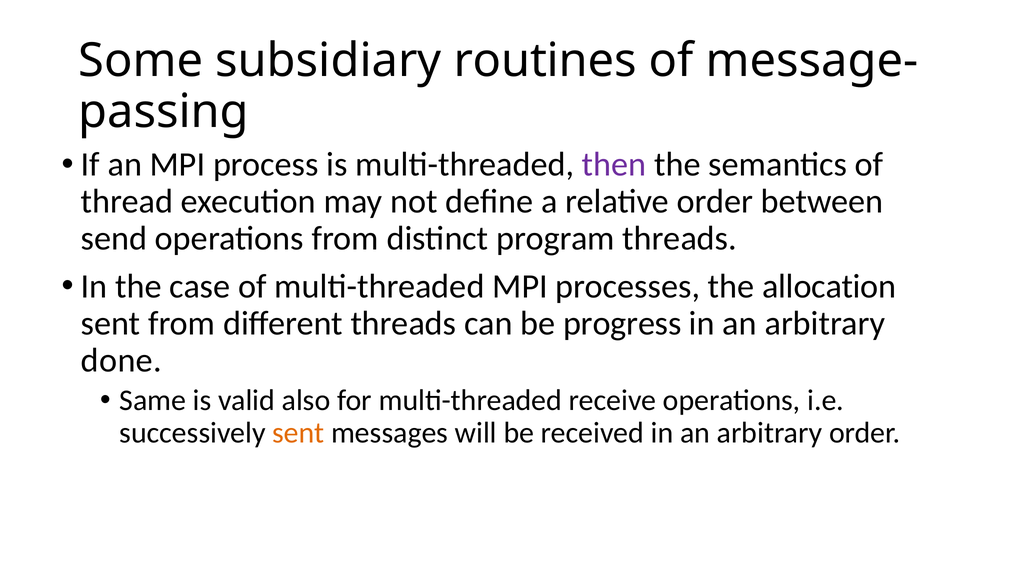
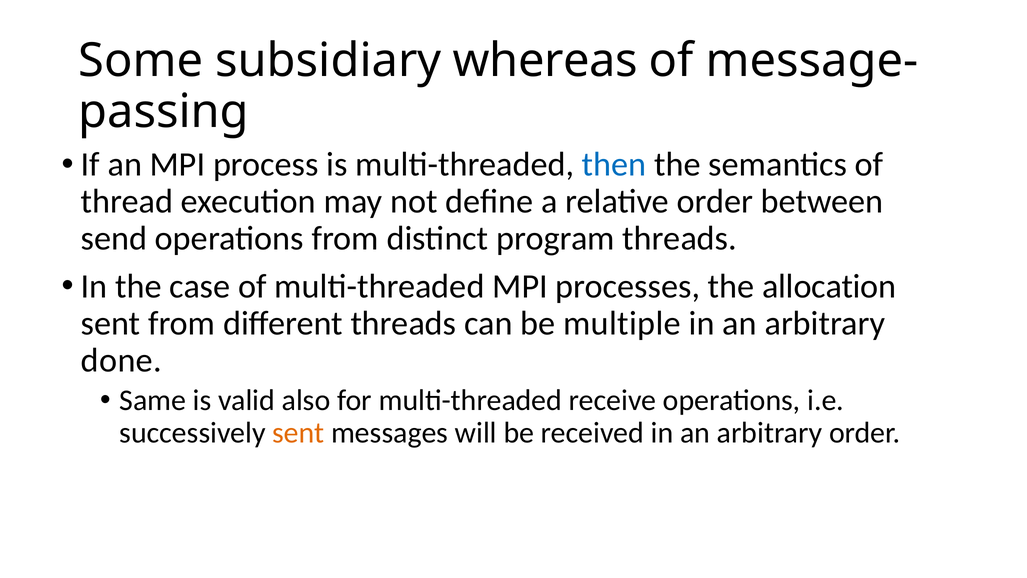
routines: routines -> whereas
then colour: purple -> blue
progress: progress -> multiple
